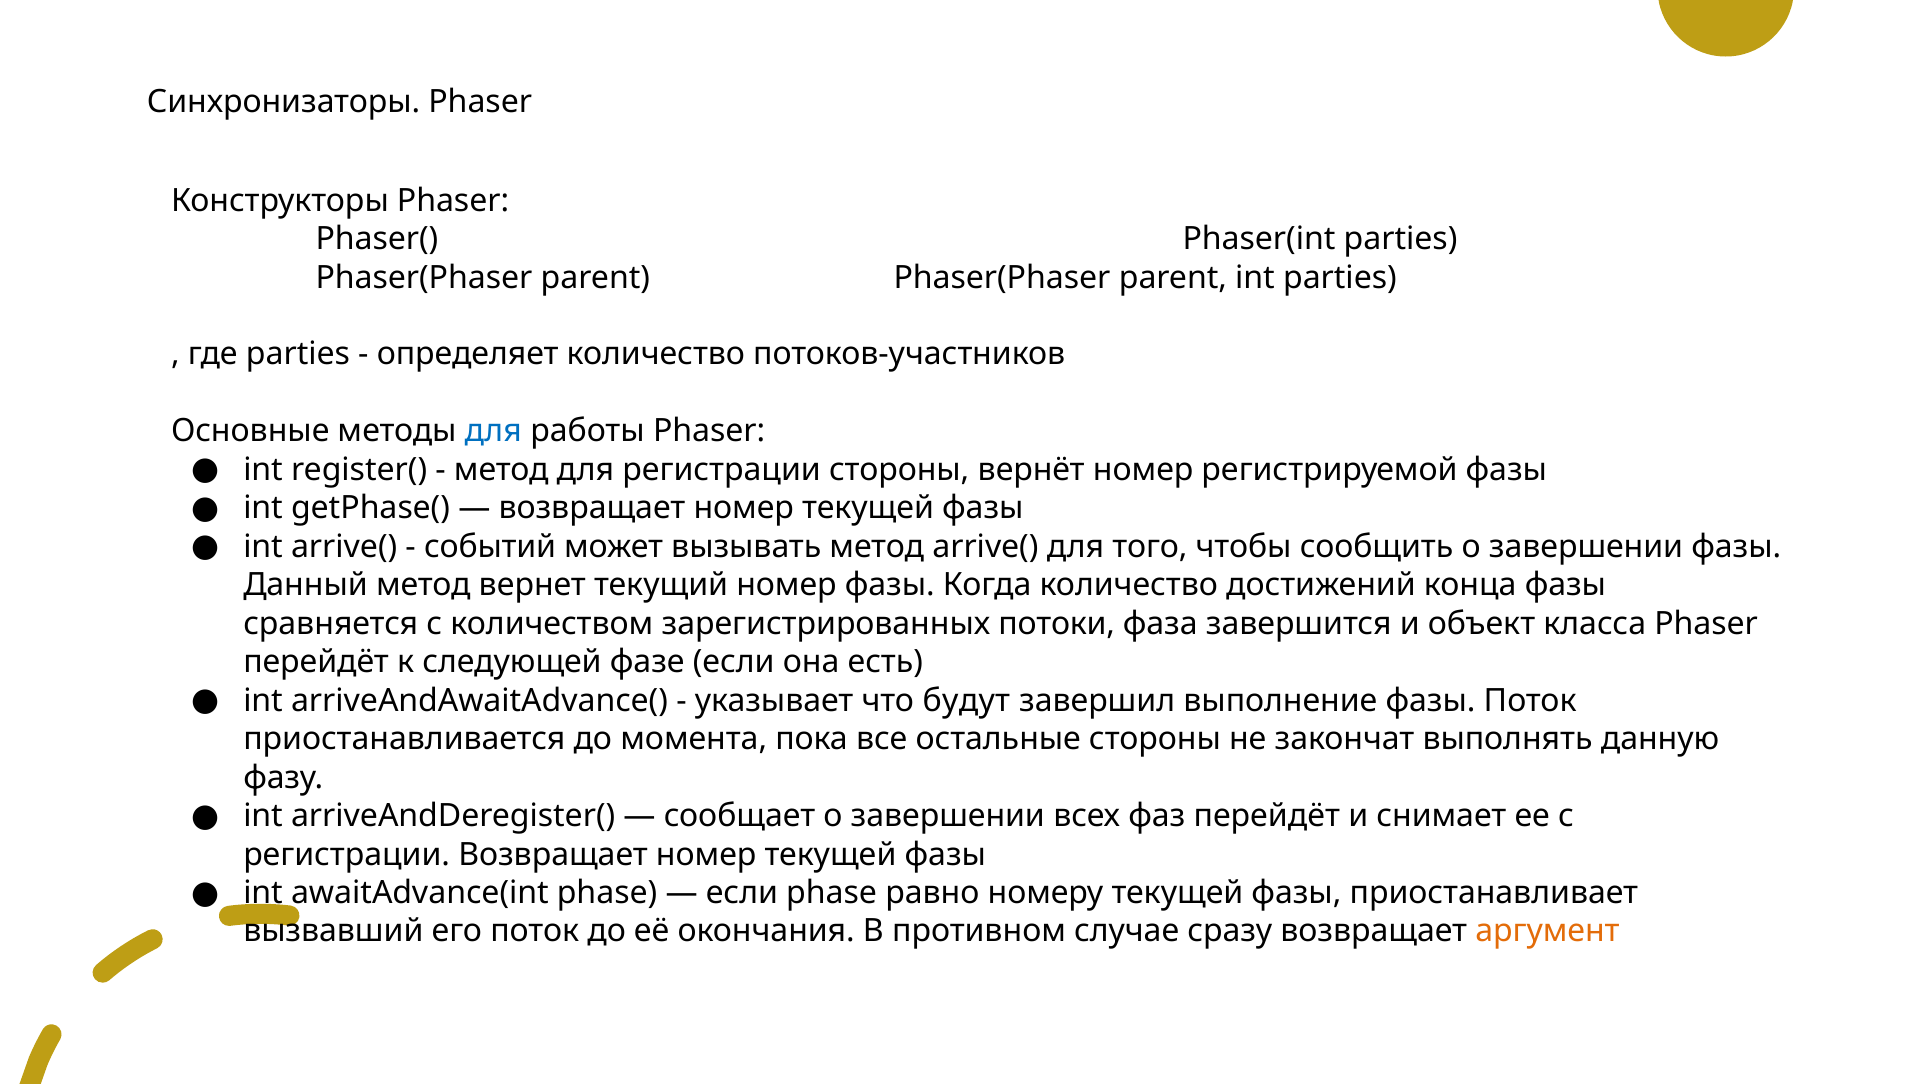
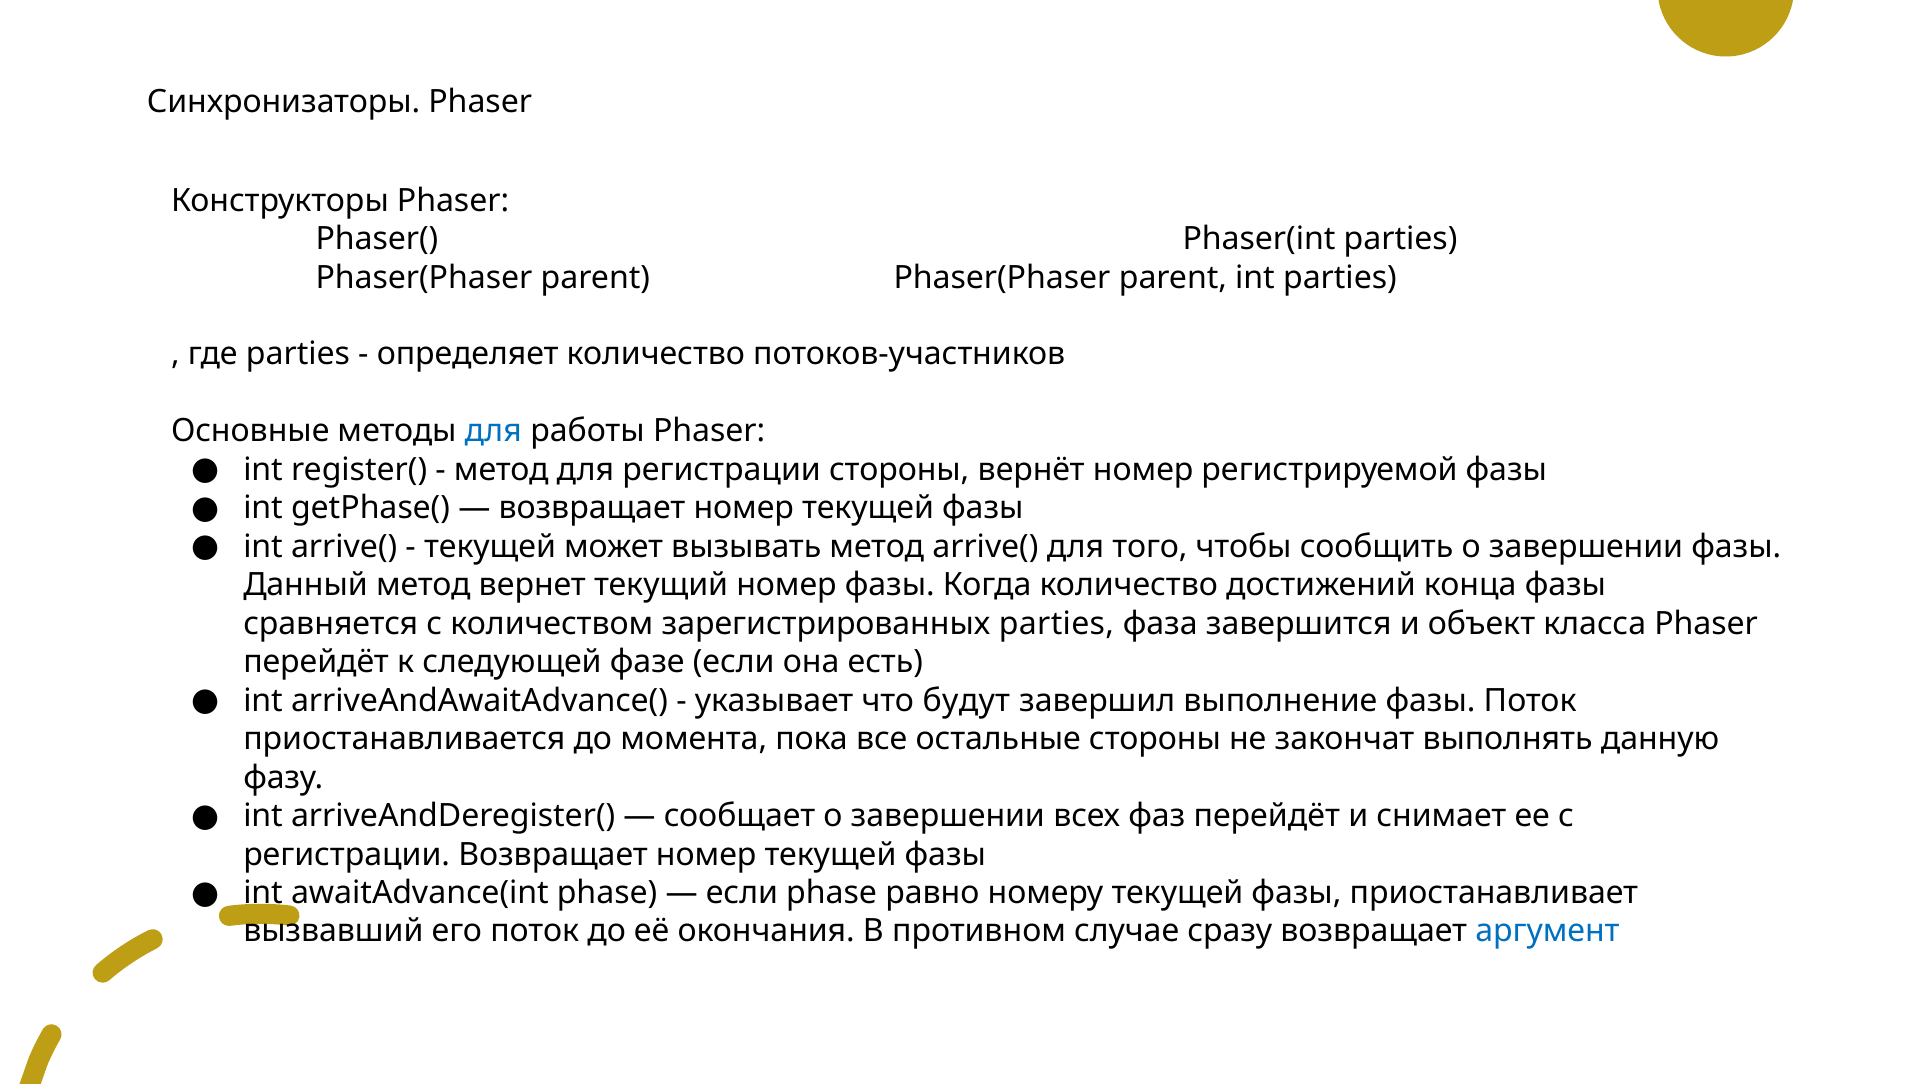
событий at (490, 547): событий -> текущей
зарегистрированных потоки: потоки -> parties
аргумент colour: orange -> blue
